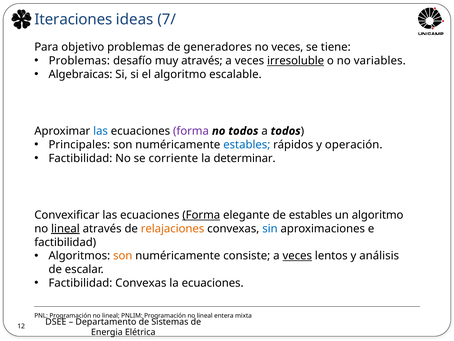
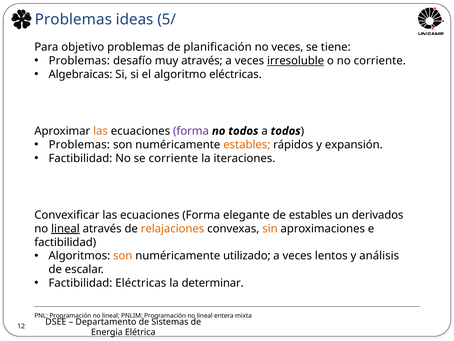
Iteraciones at (74, 19): Iteraciones -> Problemas
7/: 7/ -> 5/
generadores: generadores -> planificación
no variables: variables -> corriente
algoritmo escalable: escalable -> eléctricas
las at (101, 131) colour: blue -> orange
Principales at (79, 144): Principales -> Problemas
estables at (247, 144) colour: blue -> orange
operación: operación -> expansión
determinar: determinar -> iteraciones
Forma at (201, 215) underline: present -> none
un algoritmo: algoritmo -> derivados
sin colour: blue -> orange
consiste: consiste -> utilizado
veces at (297, 256) underline: present -> none
Factibilidad Convexas: Convexas -> Eléctricas
la ecuaciones: ecuaciones -> determinar
